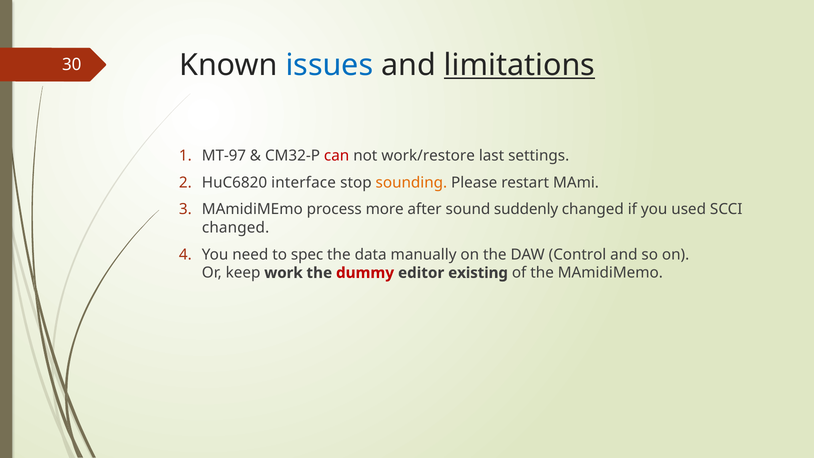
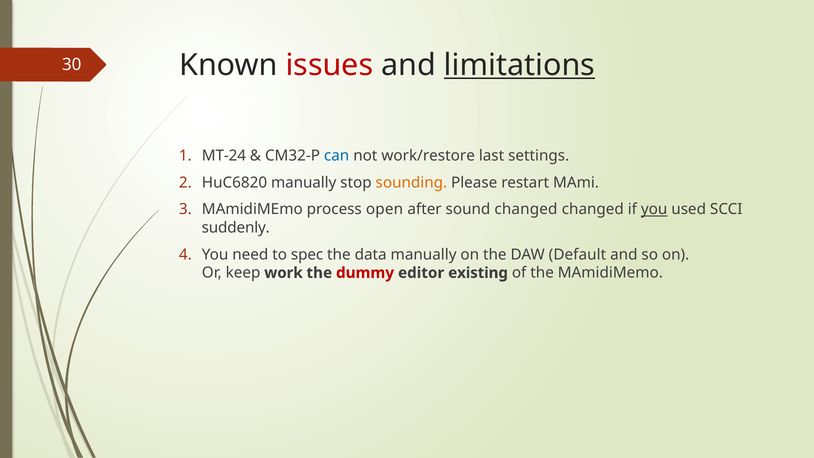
issues colour: blue -> red
MT-97: MT-97 -> MT-24
can colour: red -> blue
HuC6820 interface: interface -> manually
more: more -> open
sound suddenly: suddenly -> changed
you at (654, 209) underline: none -> present
changed at (236, 228): changed -> suddenly
Control: Control -> Default
